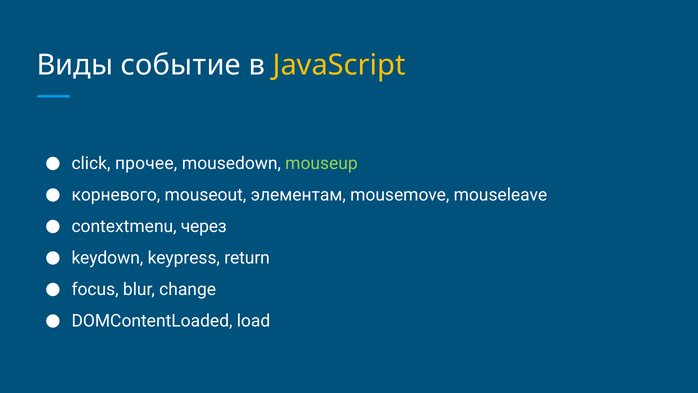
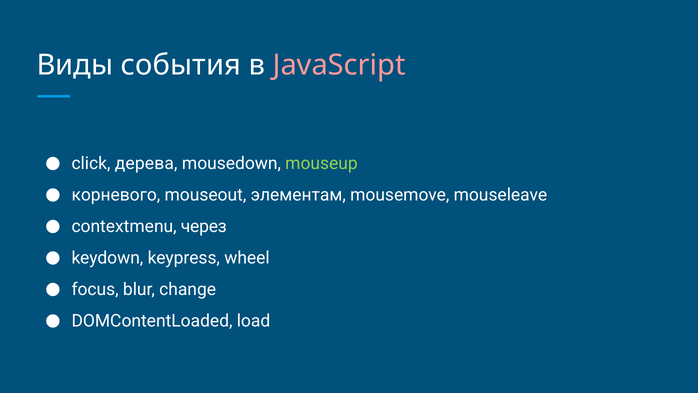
событие: событие -> события
JavaScript colour: yellow -> pink
прочее: прочее -> дерева
return: return -> wheel
